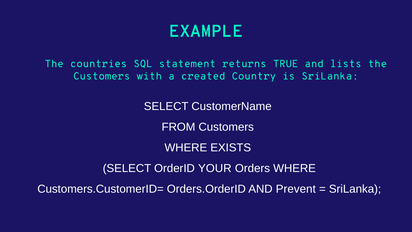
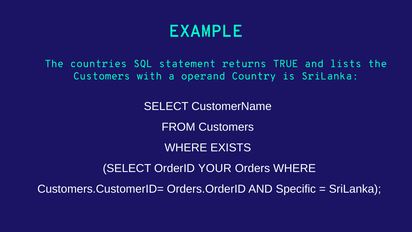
created: created -> operand
Prevent: Prevent -> Specific
